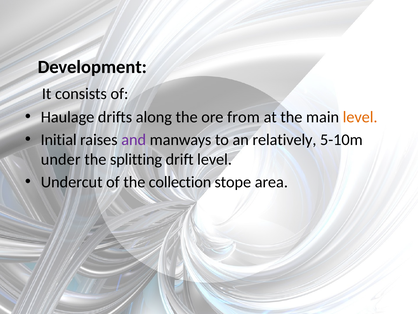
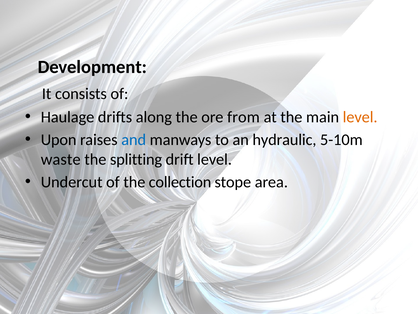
Initial: Initial -> Upon
and colour: purple -> blue
relatively: relatively -> hydraulic
under: under -> waste
